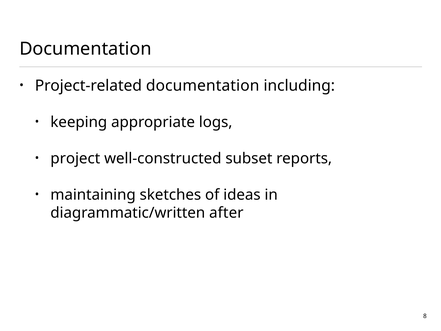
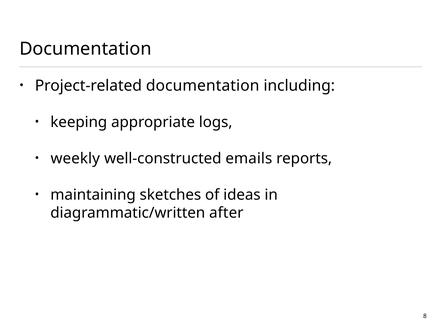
project: project -> weekly
subset: subset -> emails
